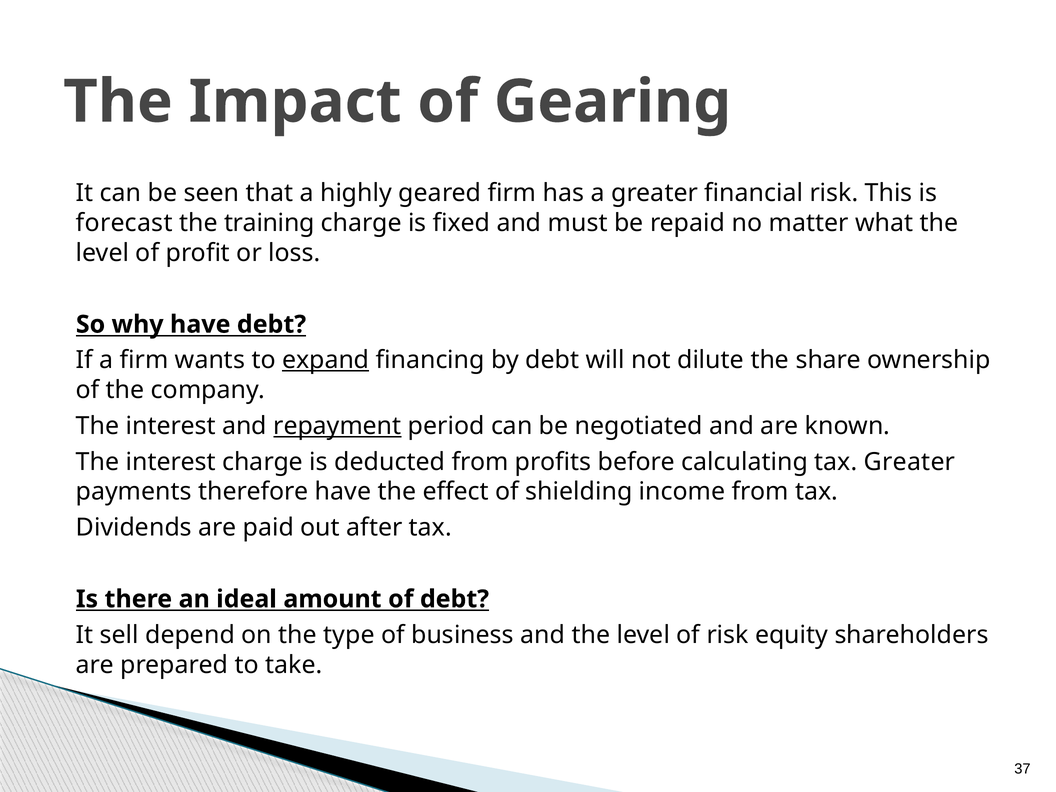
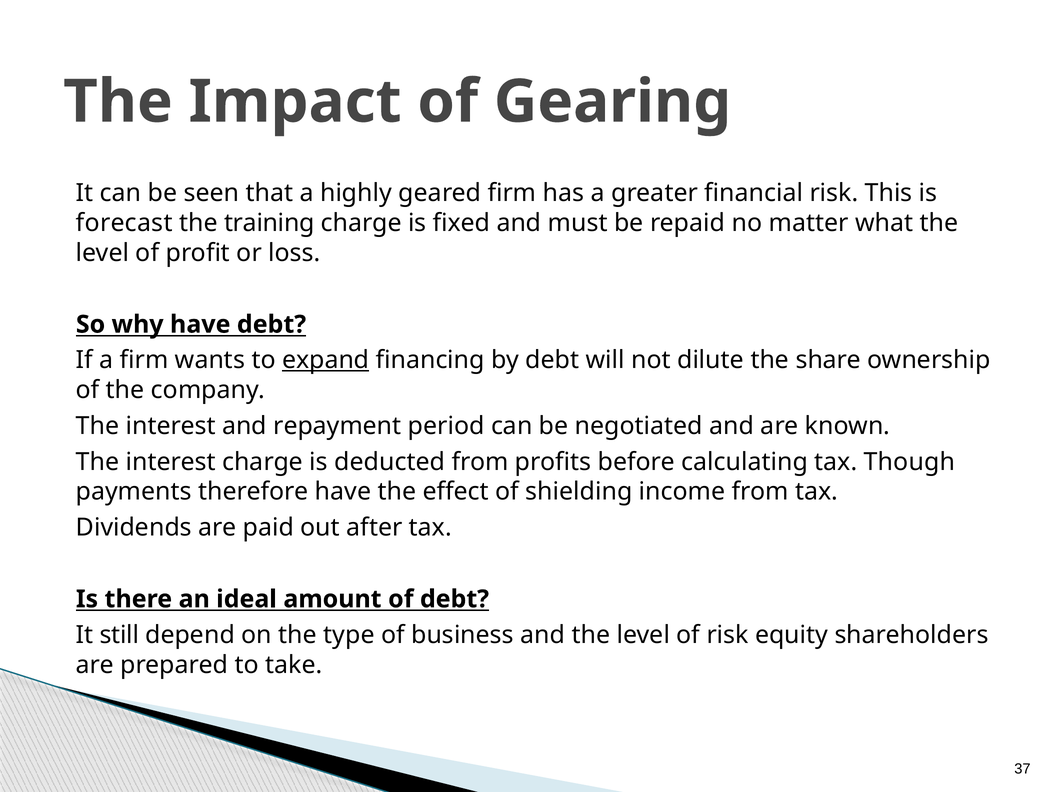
repayment underline: present -> none
tax Greater: Greater -> Though
sell: sell -> still
